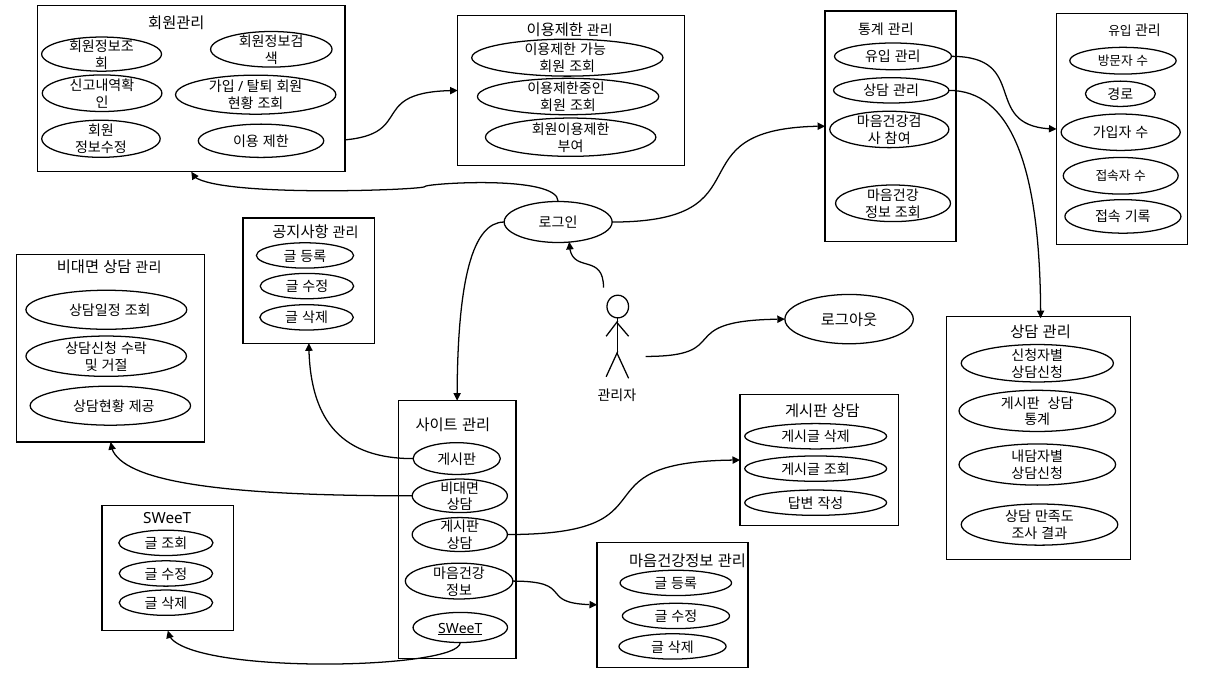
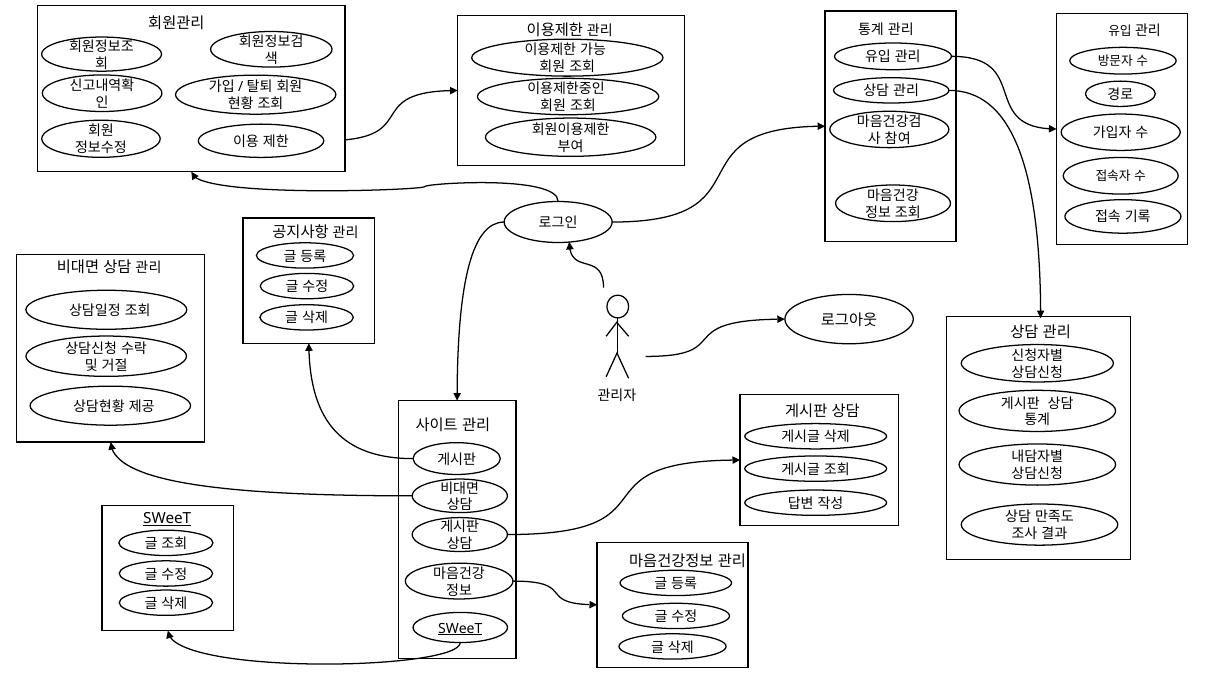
SWeeT at (167, 519) underline: none -> present
